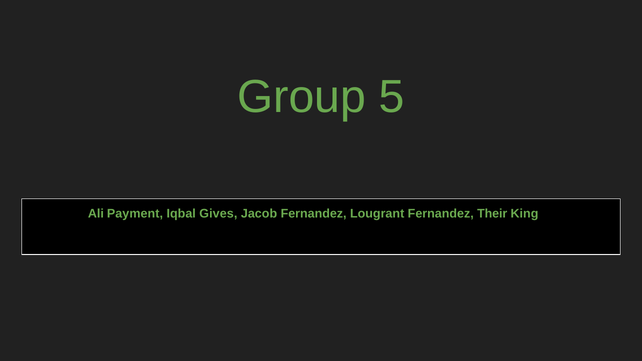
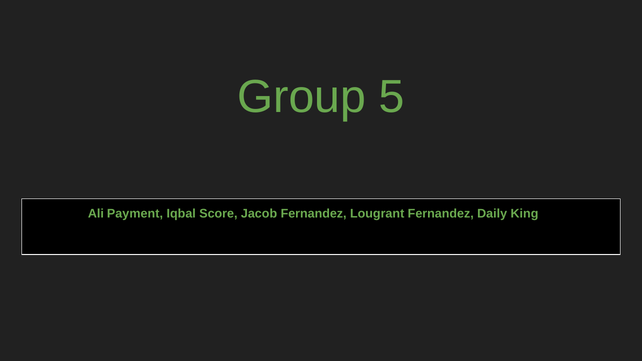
Gives: Gives -> Score
Their: Their -> Daily
